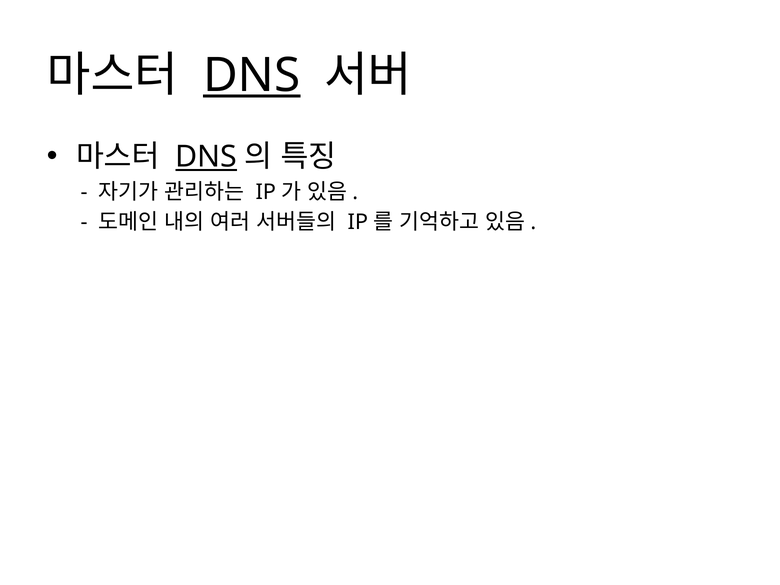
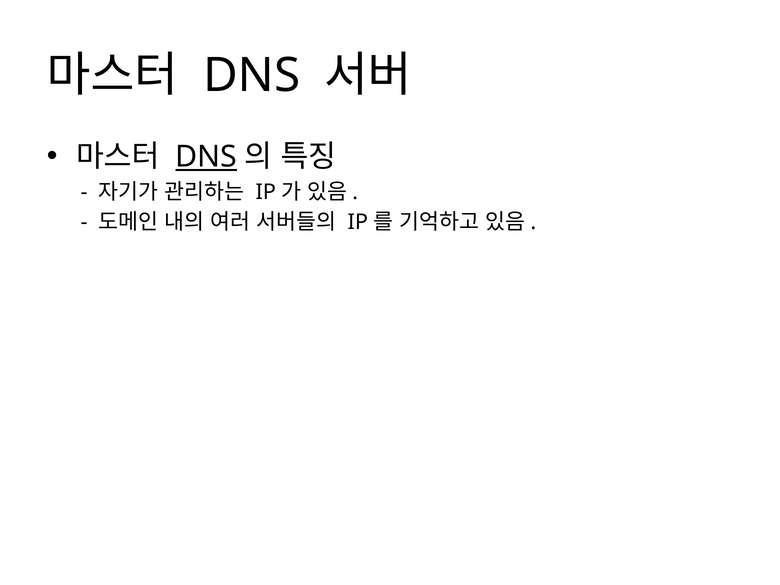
DNS at (252, 76) underline: present -> none
